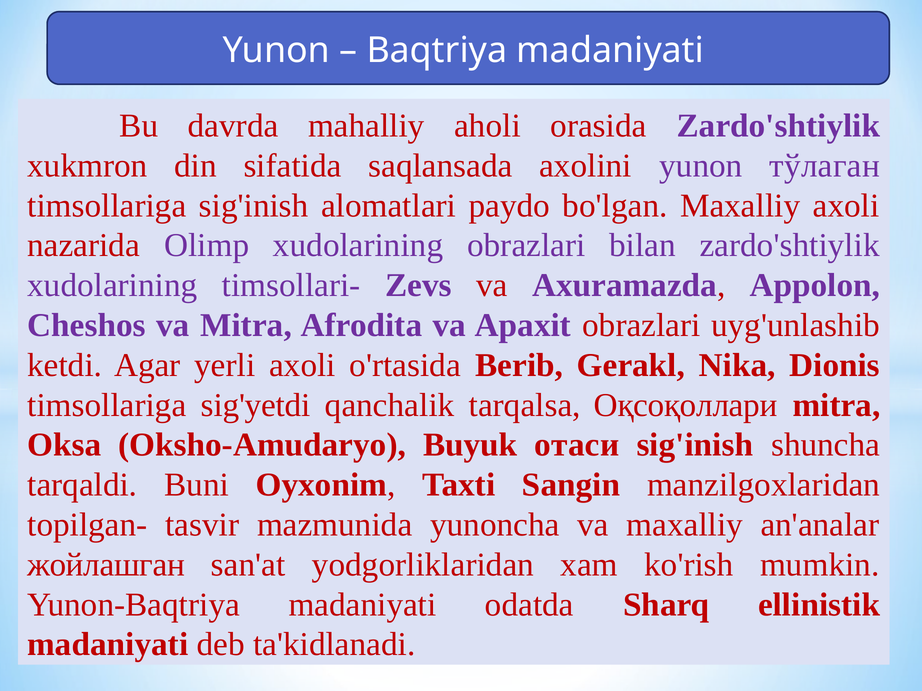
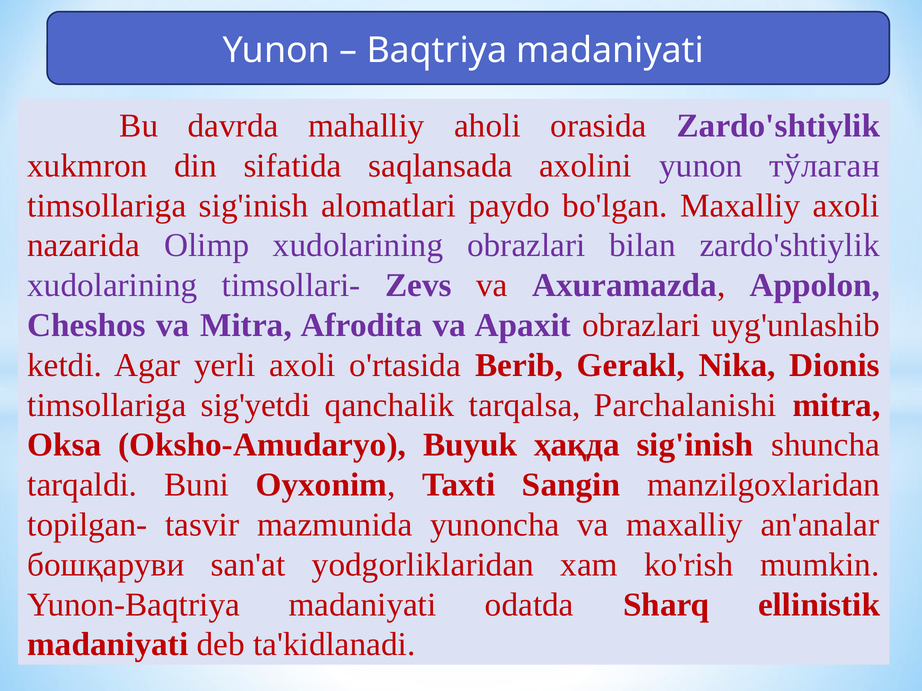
Оқсоқоллари: Оқсоқоллари -> Parchalanishi
отаси: отаси -> ҳақда
жойлашган: жойлашган -> бошқаруви
